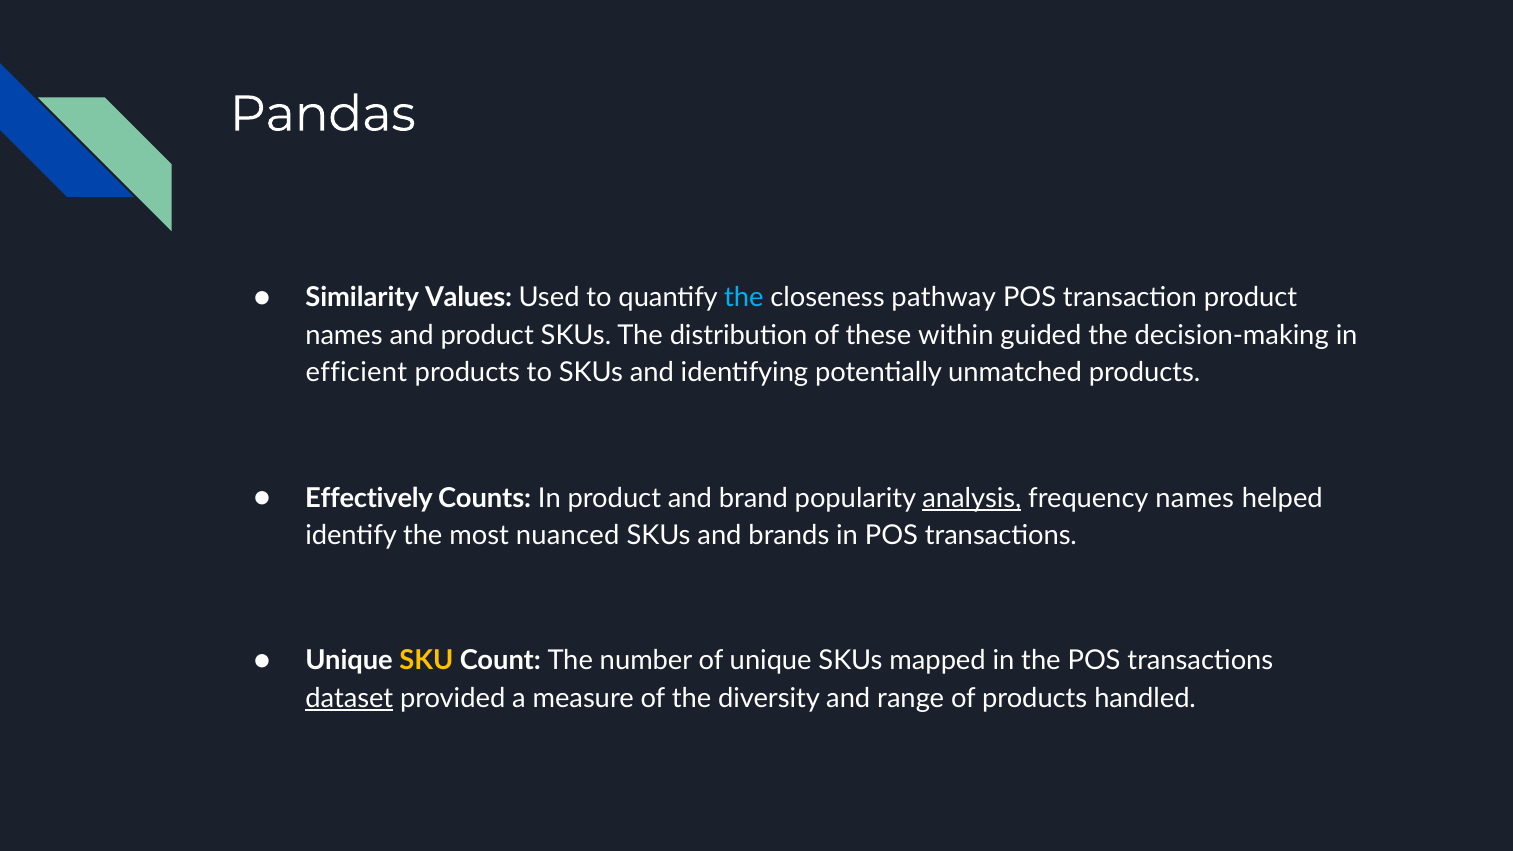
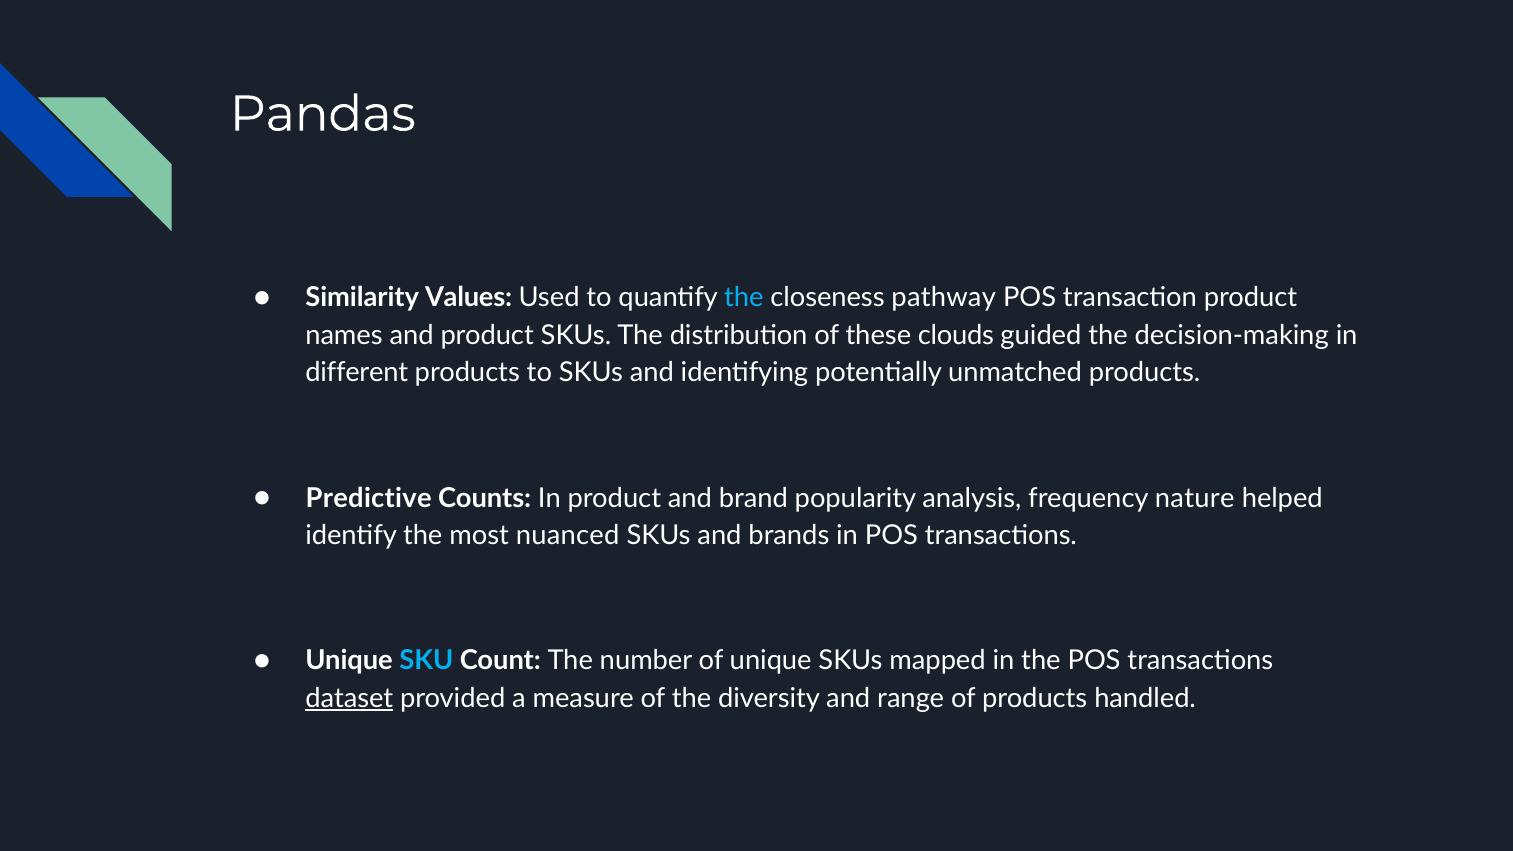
within: within -> clouds
efficient: efficient -> different
Effectively: Effectively -> Predictive
analysis underline: present -> none
frequency names: names -> nature
SKU colour: yellow -> light blue
